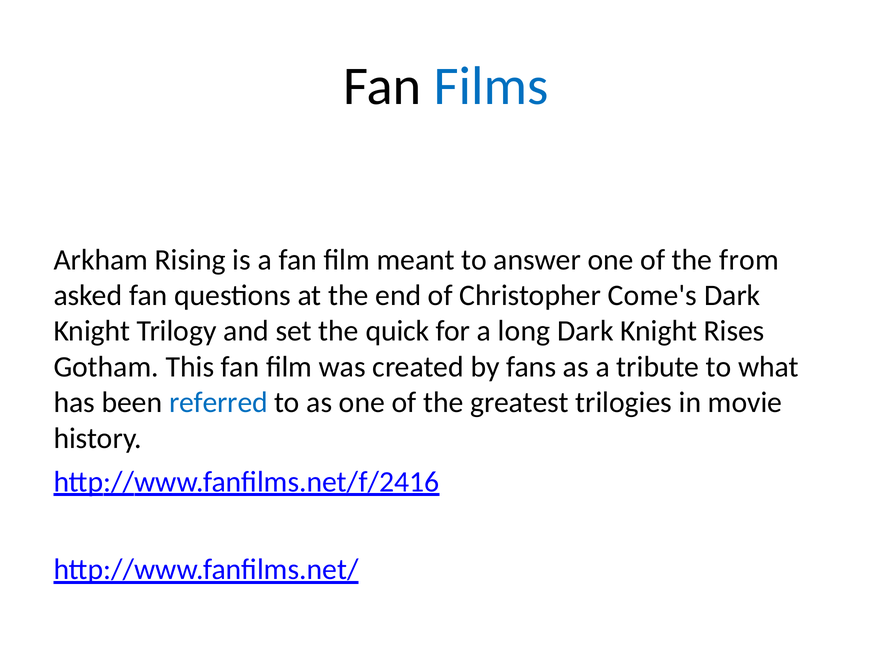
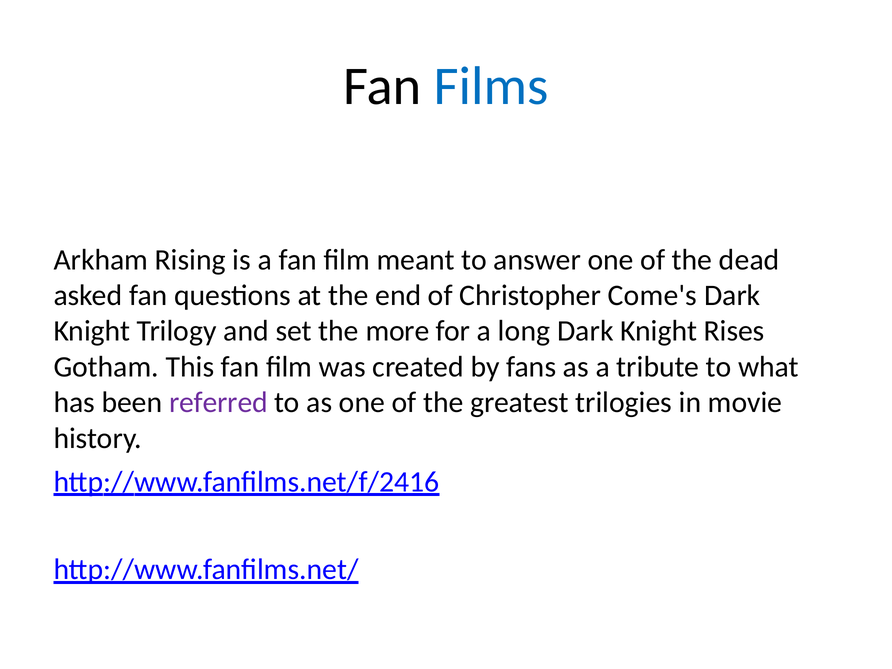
from: from -> dead
quick: quick -> more
referred colour: blue -> purple
